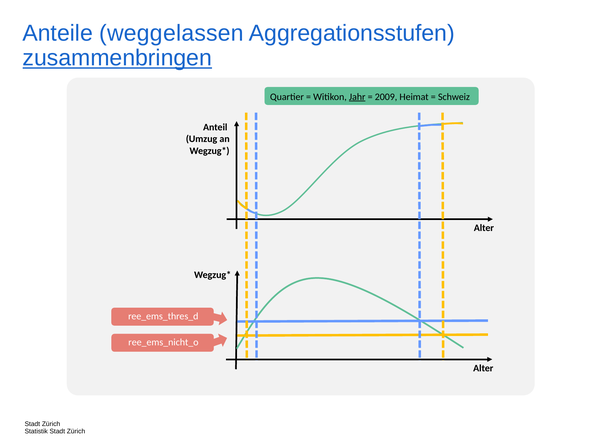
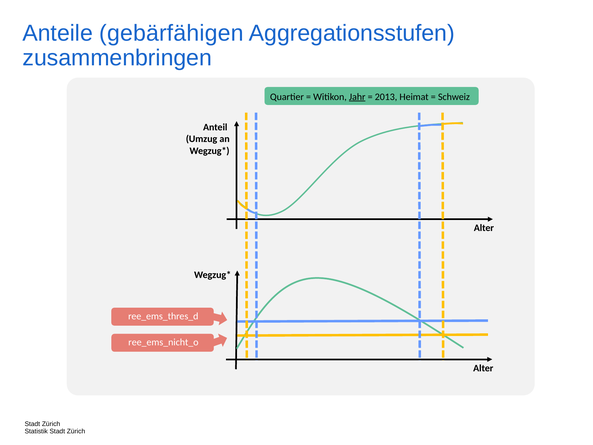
weggelassen: weggelassen -> gebärfähigen
zusammenbringen underline: present -> none
2009: 2009 -> 2013
